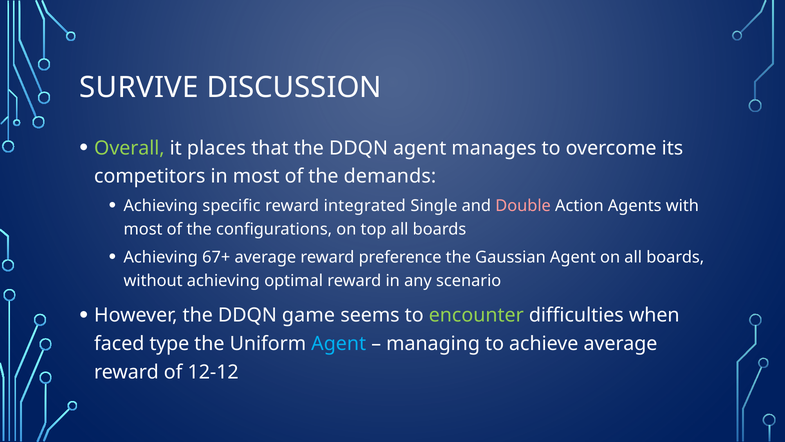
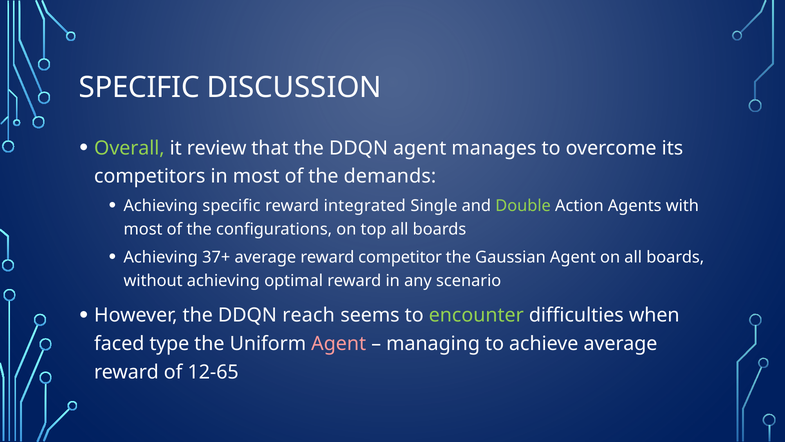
SURVIVE at (139, 87): SURVIVE -> SPECIFIC
places: places -> review
Double colour: pink -> light green
67+: 67+ -> 37+
preference: preference -> competitor
game: game -> reach
Agent at (339, 343) colour: light blue -> pink
12-12: 12-12 -> 12-65
